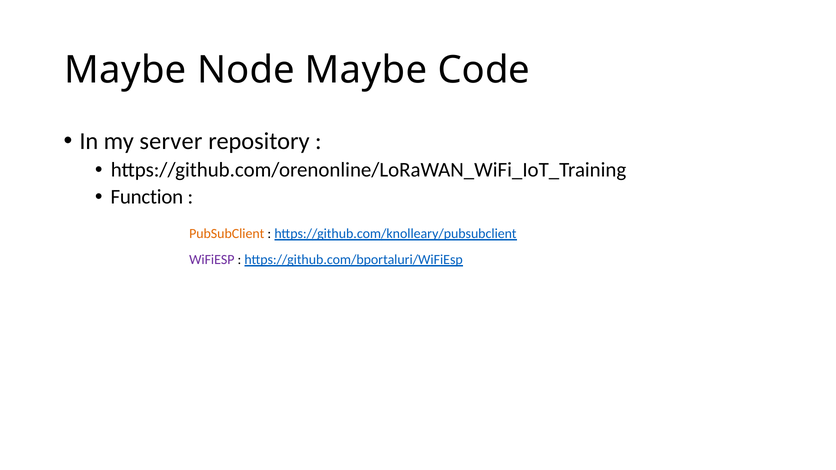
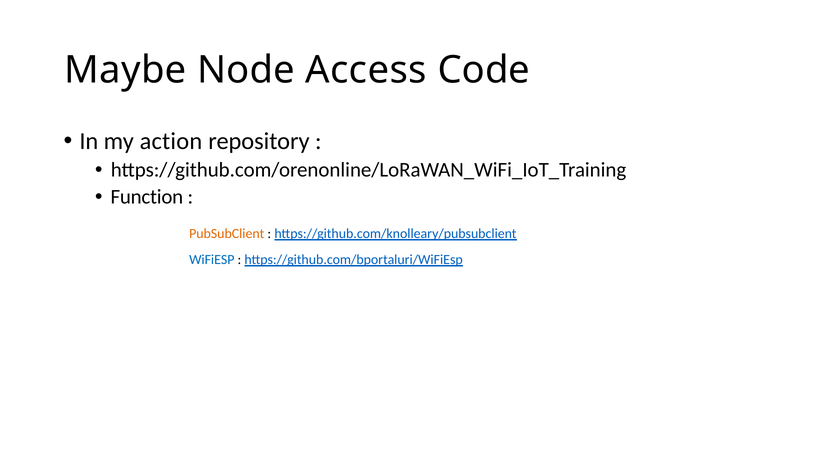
Node Maybe: Maybe -> Access
server: server -> action
WiFiESP colour: purple -> blue
